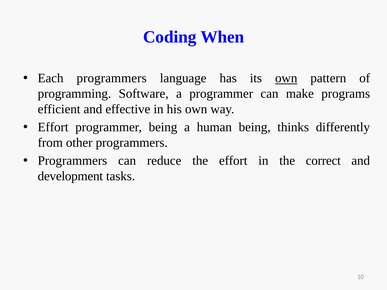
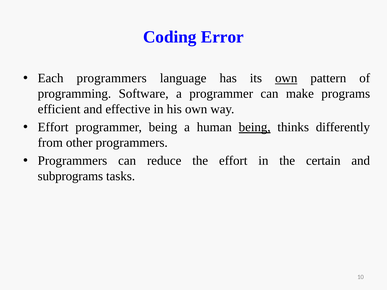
When: When -> Error
being at (255, 127) underline: none -> present
correct: correct -> certain
development: development -> subprograms
